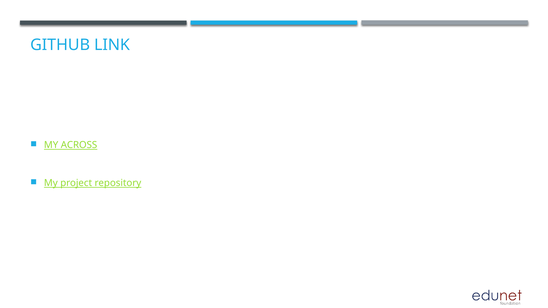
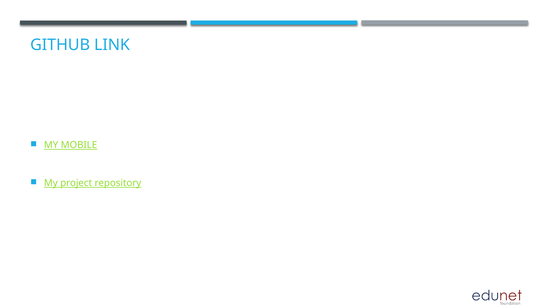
ACROSS: ACROSS -> MOBILE
